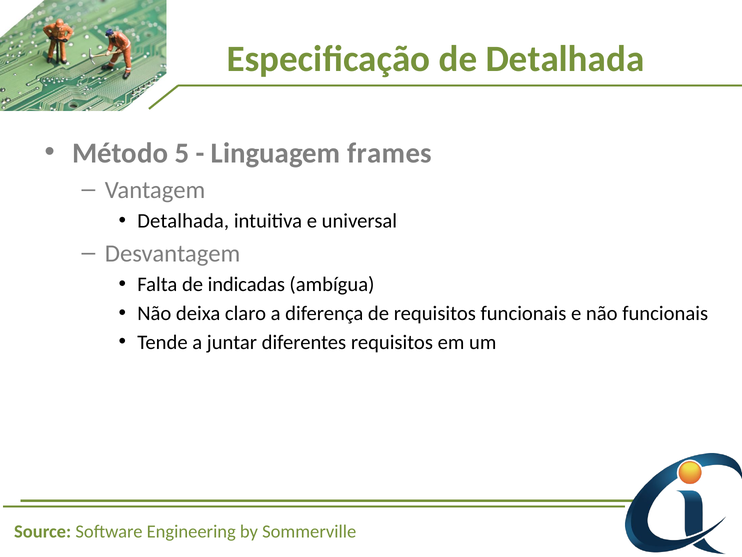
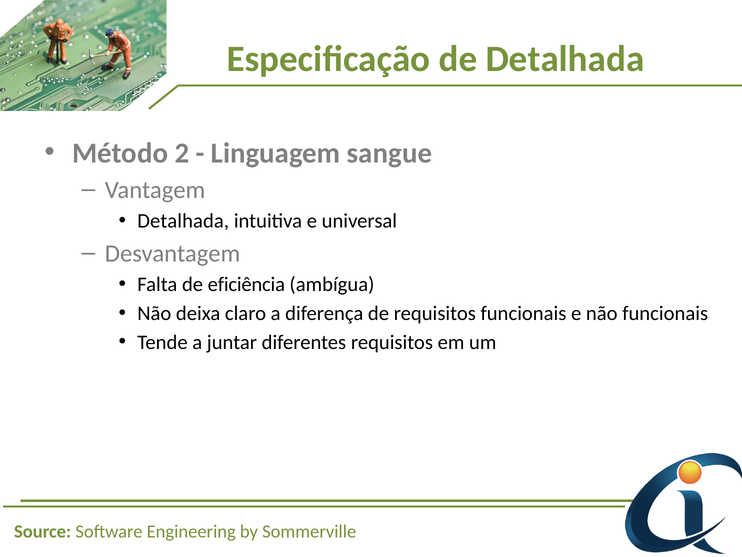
5: 5 -> 2
frames: frames -> sangue
indicadas: indicadas -> eficiência
